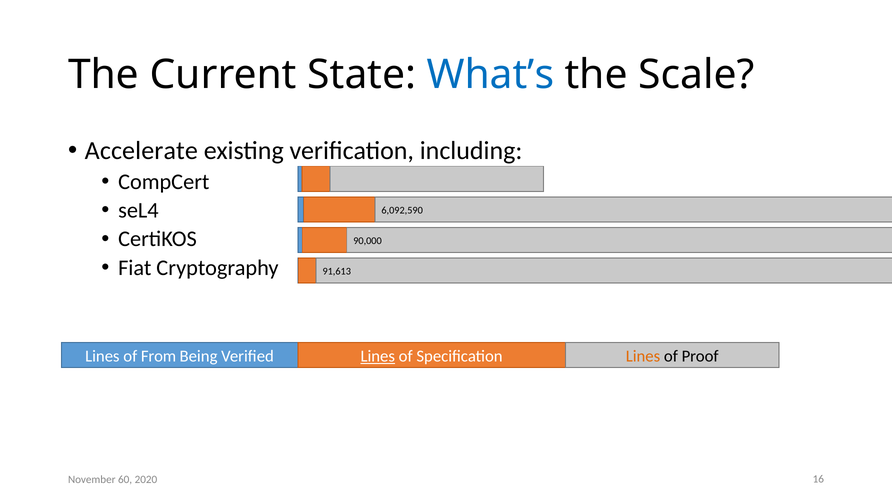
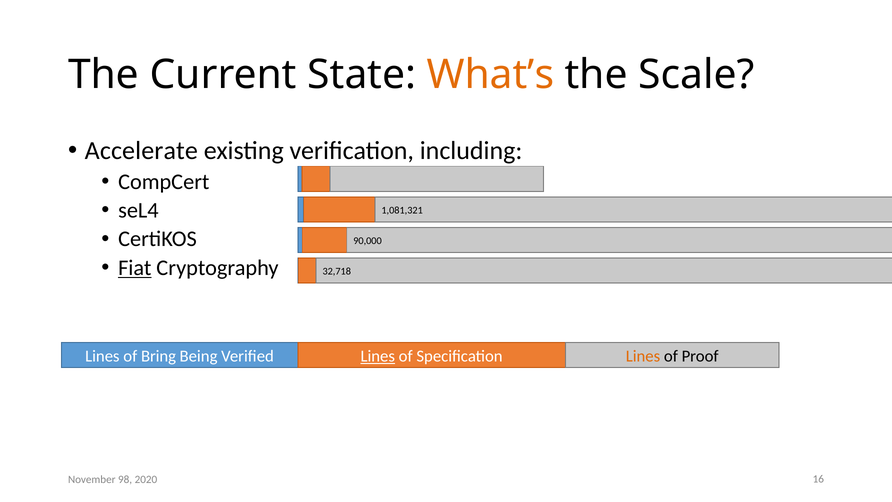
What’s colour: blue -> orange
6,092,590: 6,092,590 -> 1,081,321
Fiat underline: none -> present
91,613: 91,613 -> 32,718
From: From -> Bring
60: 60 -> 98
